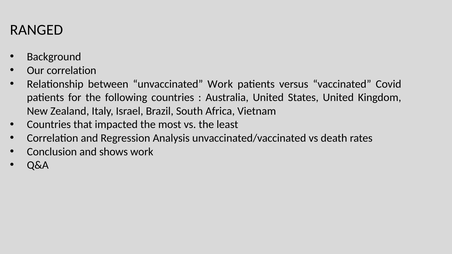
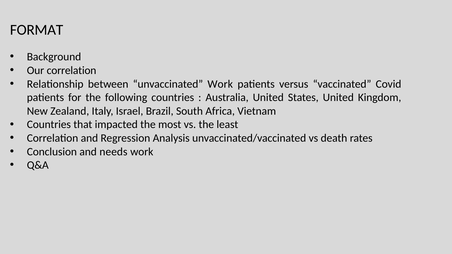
RANGED: RANGED -> FORMAT
shows: shows -> needs
